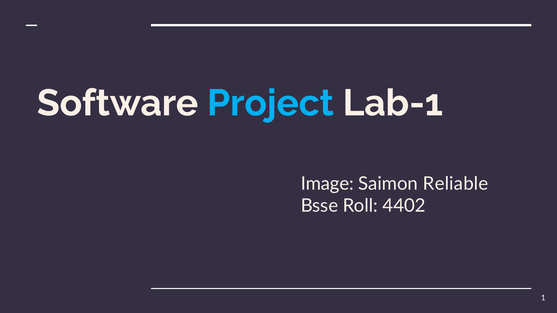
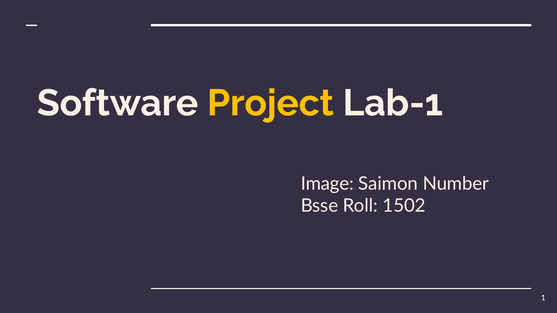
Project colour: light blue -> yellow
Reliable: Reliable -> Number
4402: 4402 -> 1502
